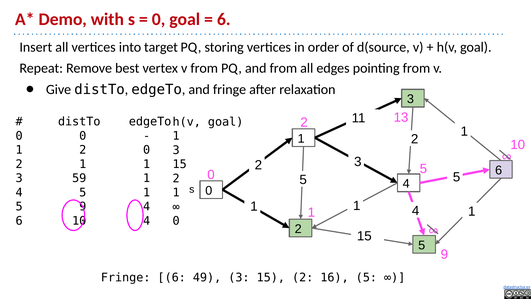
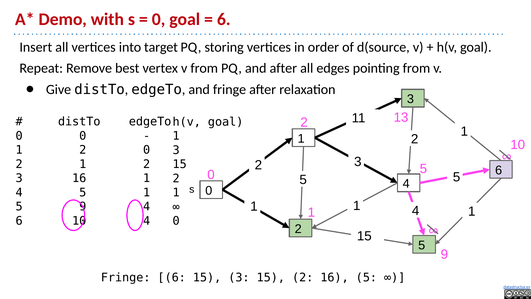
and from: from -> after
2 1 1: 1 -> 2
3 59: 59 -> 16
6 49: 49 -> 15
